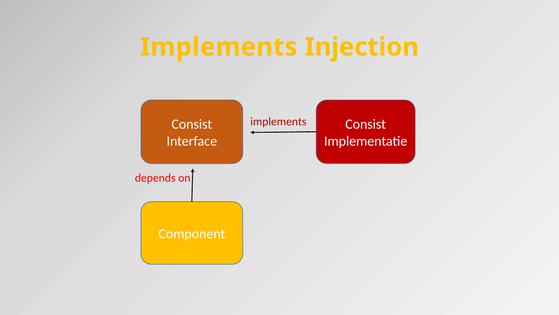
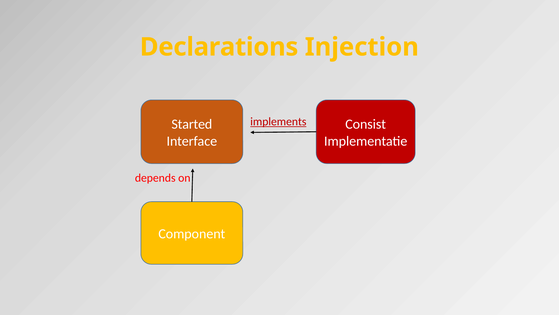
Implements at (219, 47): Implements -> Declarations
implements at (278, 121) underline: none -> present
Consist at (192, 124): Consist -> Started
